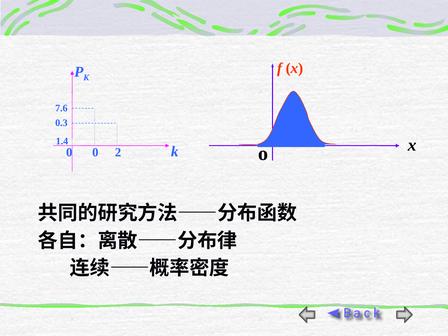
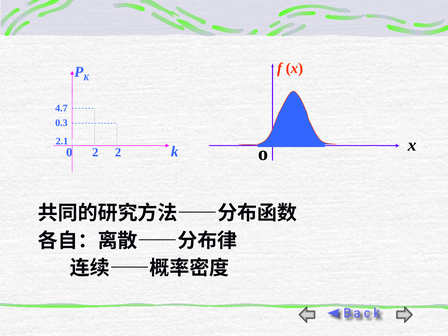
7.6: 7.6 -> 4.7
1.4: 1.4 -> 2.1
0 0: 0 -> 2
